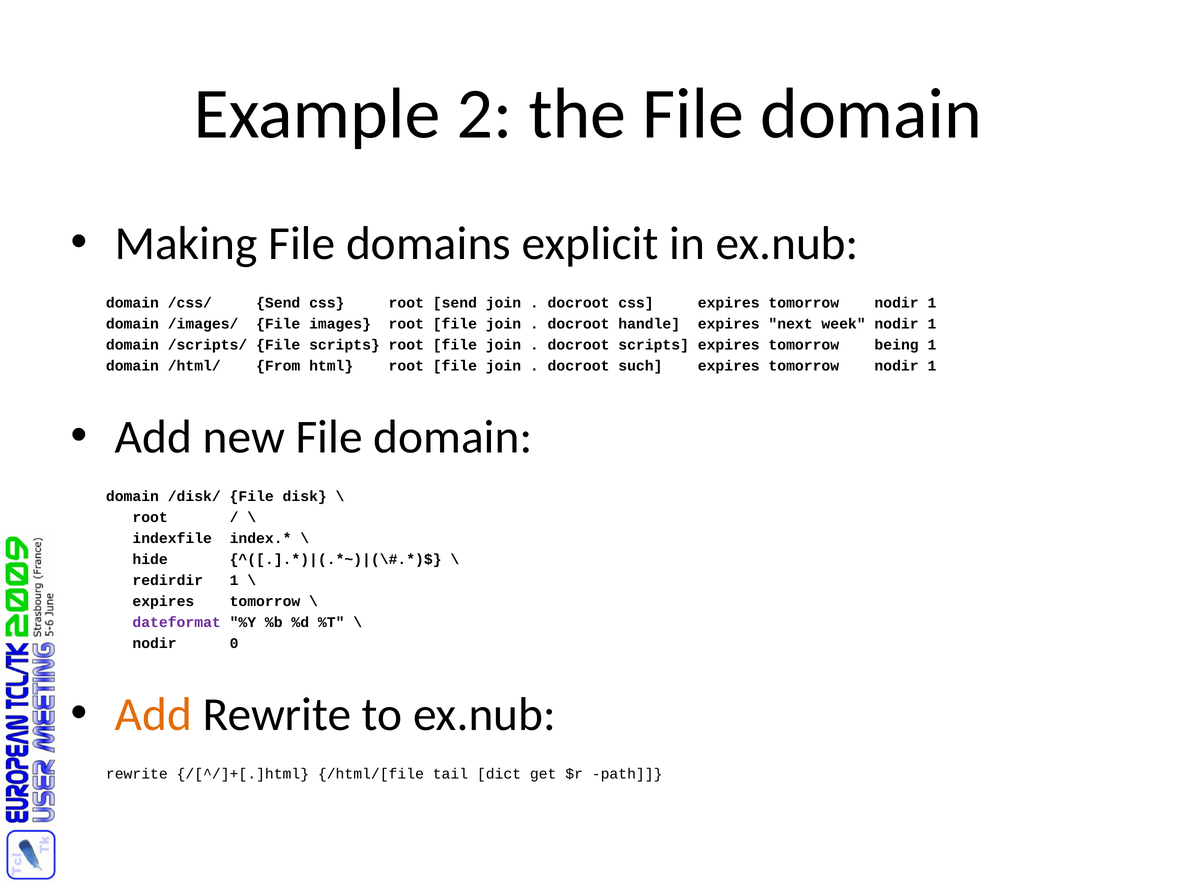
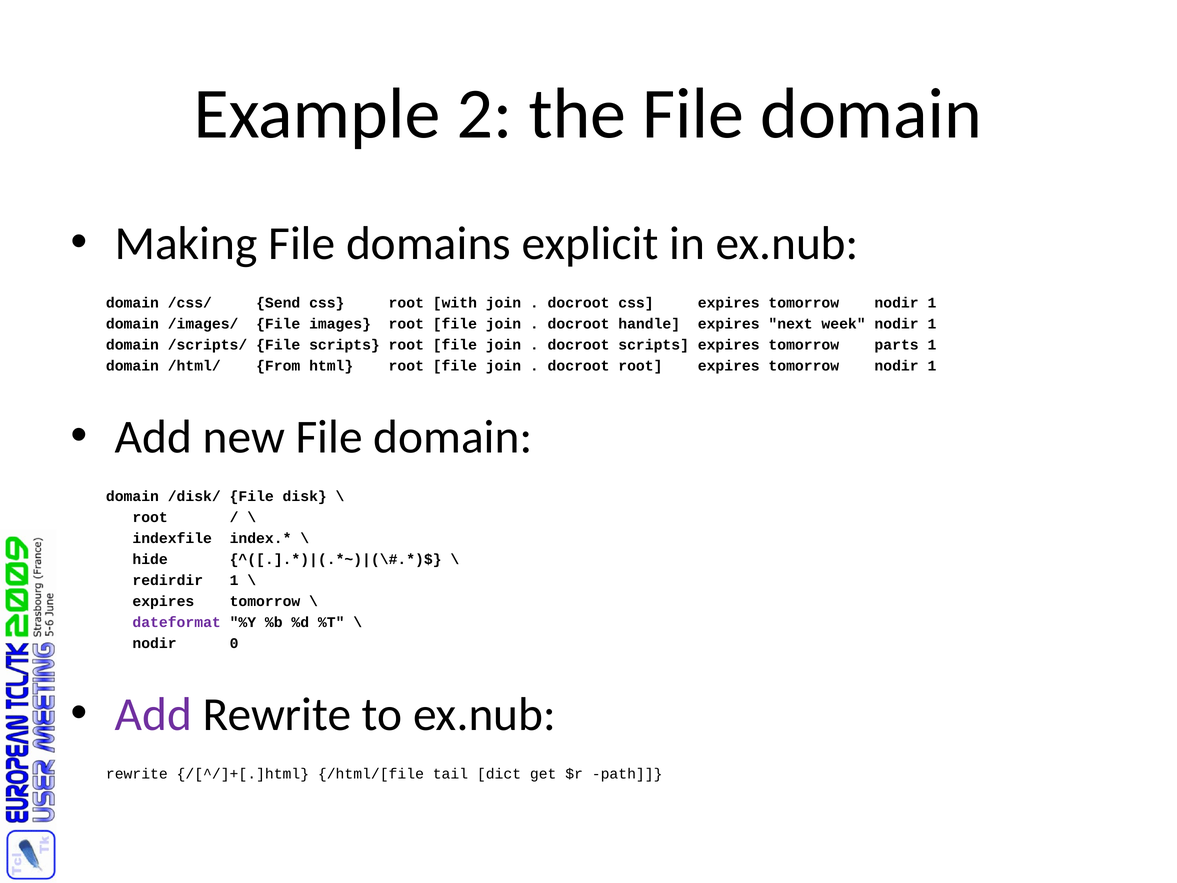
root send: send -> with
being: being -> parts
docroot such: such -> root
Add at (153, 714) colour: orange -> purple
